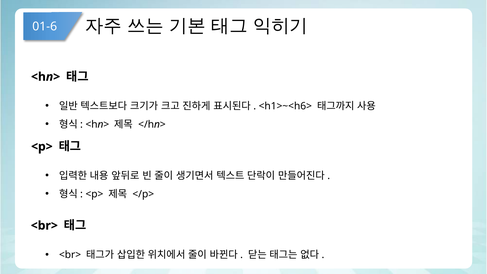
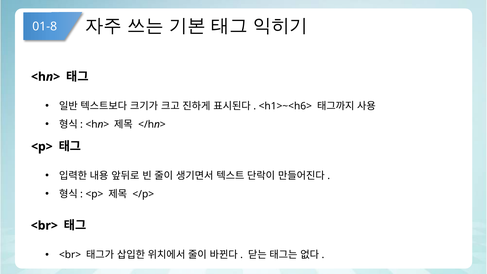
01-6: 01-6 -> 01-8
